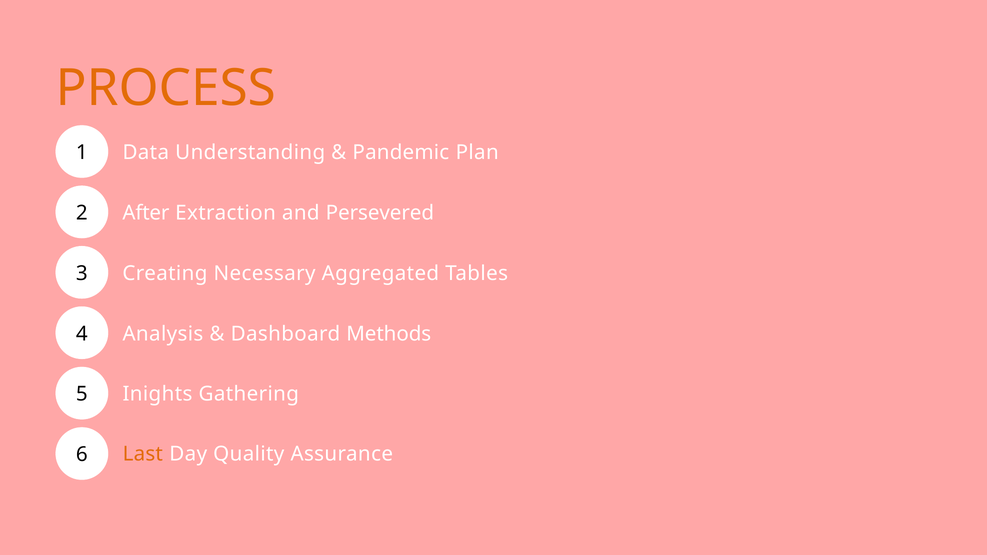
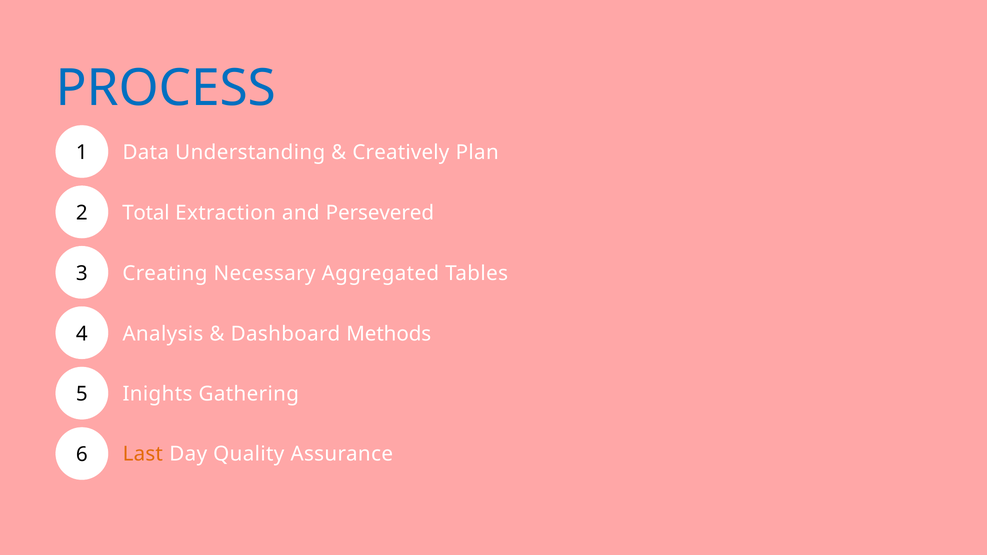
PROCESS colour: orange -> blue
Pandemic: Pandemic -> Creatively
After: After -> Total
